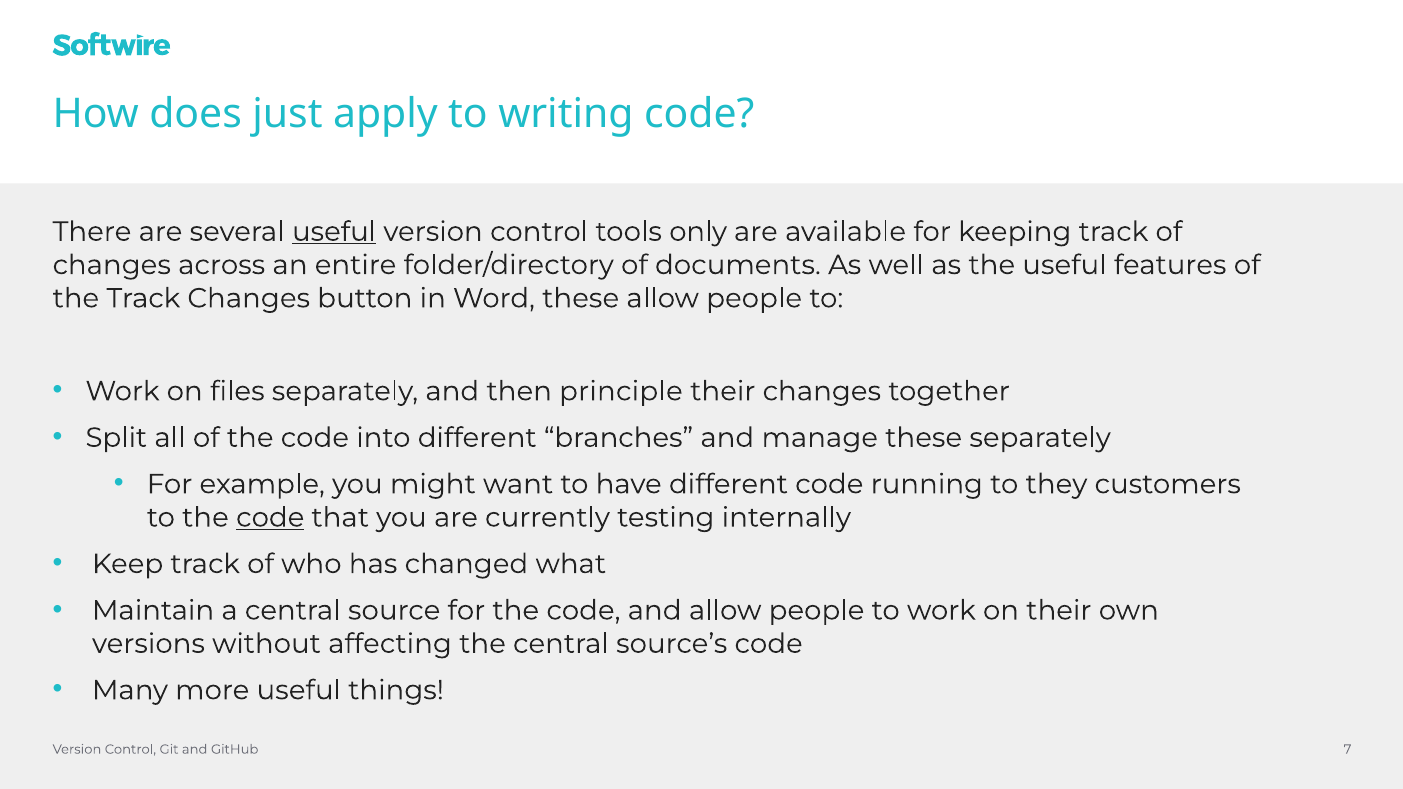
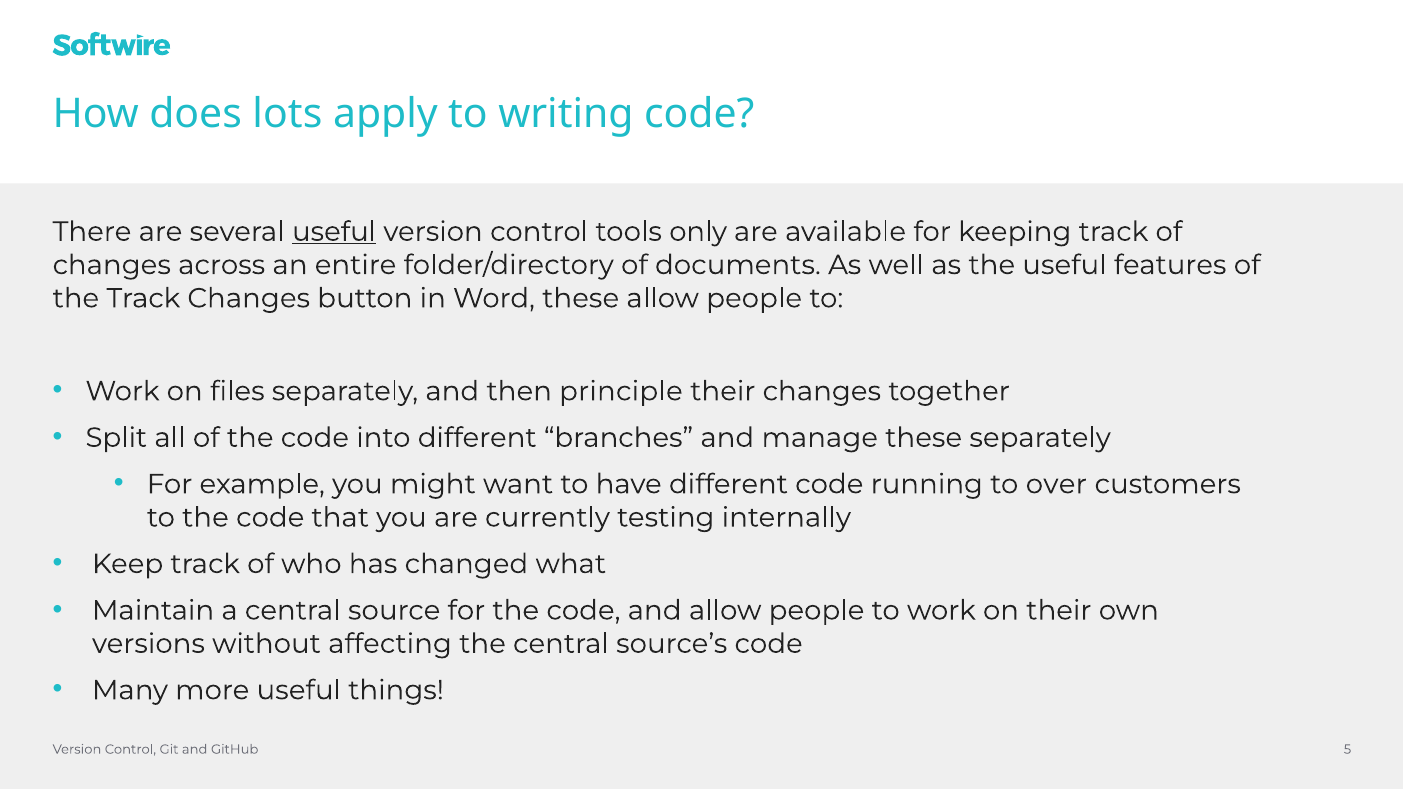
just: just -> lots
they: they -> over
code at (270, 518) underline: present -> none
7: 7 -> 5
